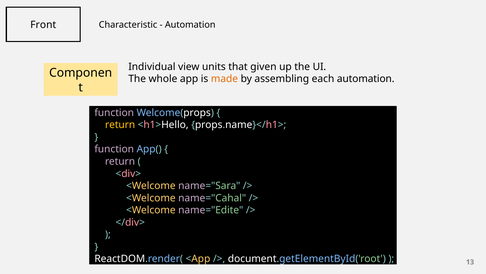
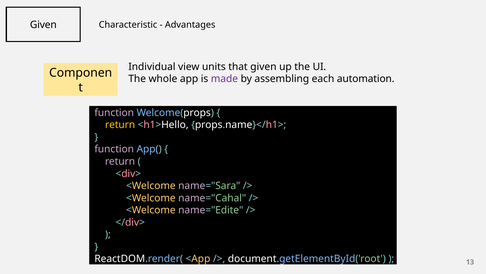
Front at (43, 25): Front -> Given
Automation at (190, 25): Automation -> Advantages
made colour: orange -> purple
